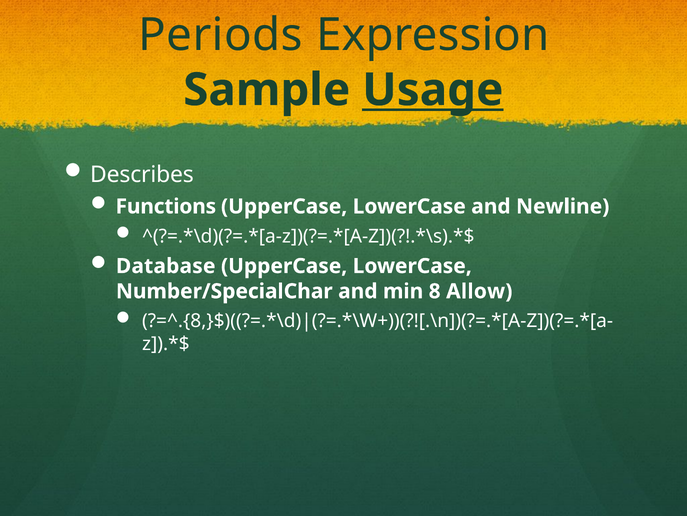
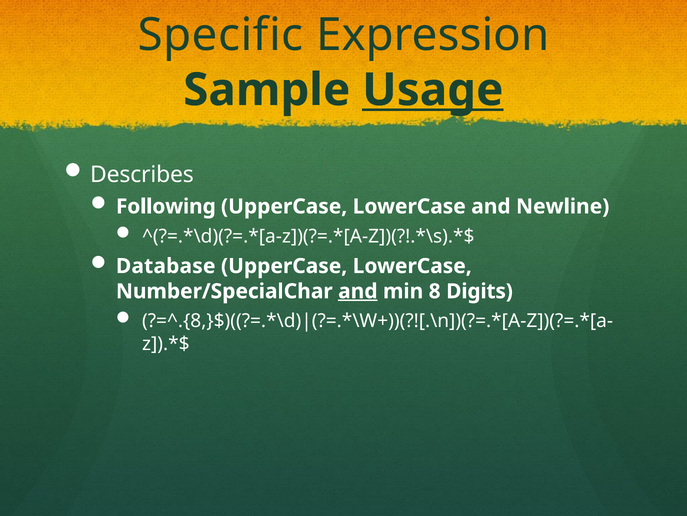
Periods: Periods -> Specific
Functions: Functions -> Following
and at (358, 291) underline: none -> present
Allow: Allow -> Digits
